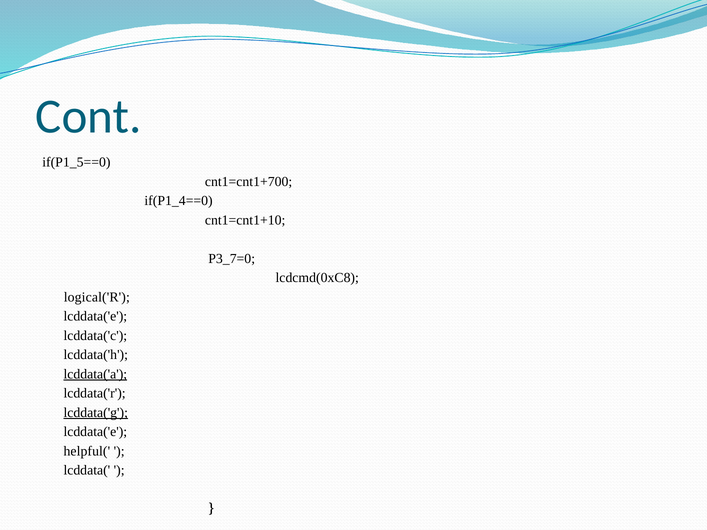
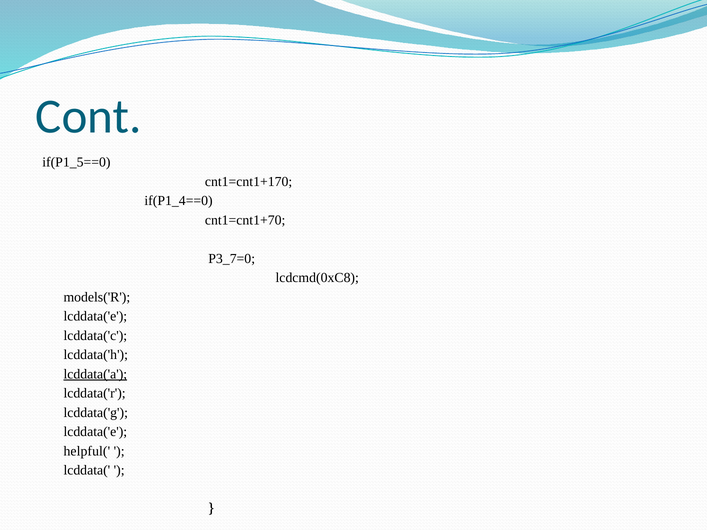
cnt1=cnt1+700: cnt1=cnt1+700 -> cnt1=cnt1+170
cnt1=cnt1+10: cnt1=cnt1+10 -> cnt1=cnt1+70
logical('R: logical('R -> models('R
lcddata('g underline: present -> none
